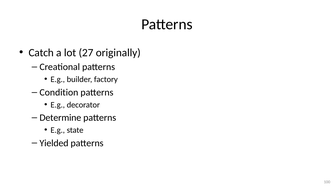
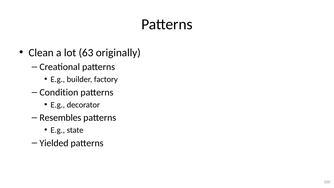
Catch: Catch -> Clean
27: 27 -> 63
Determine: Determine -> Resembles
